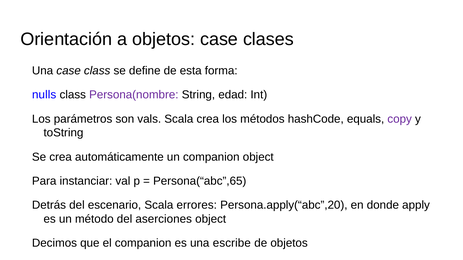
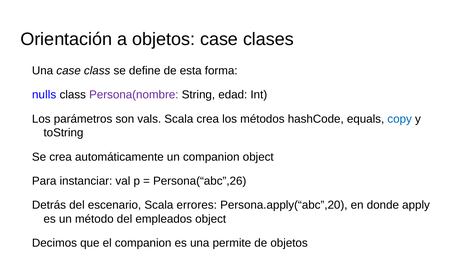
copy colour: purple -> blue
Persona(“abc”,65: Persona(“abc”,65 -> Persona(“abc”,26
aserciones: aserciones -> empleados
escribe: escribe -> permite
